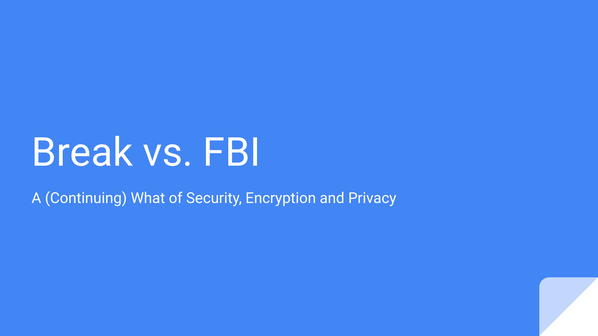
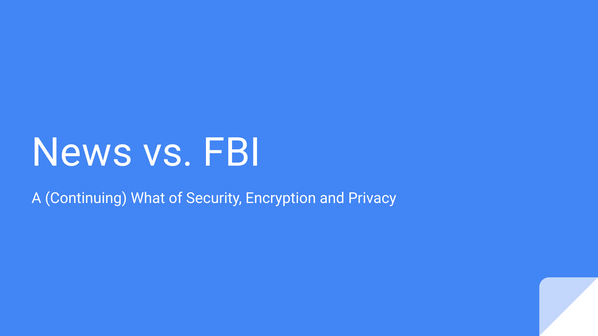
Break: Break -> News
